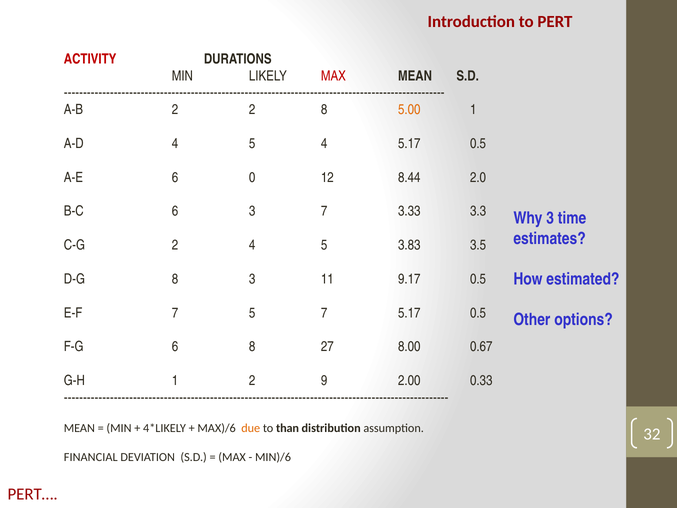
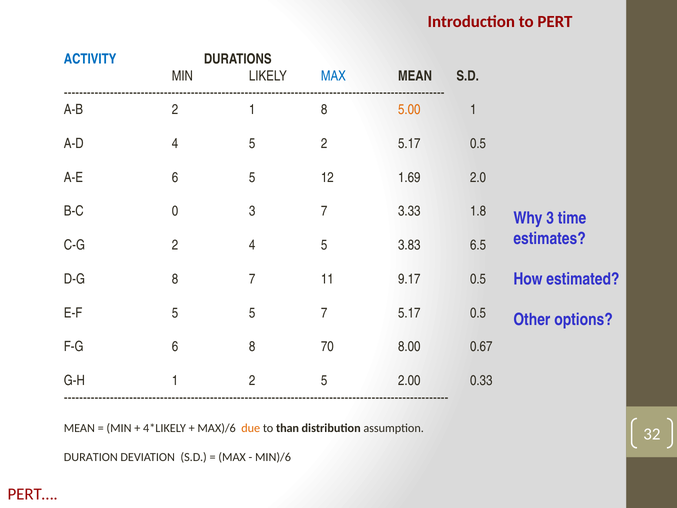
ACTIVITY colour: red -> blue
MAX at (333, 76) colour: red -> blue
2 2: 2 -> 1
5 4: 4 -> 2
6 0: 0 -> 5
8.44: 8.44 -> 1.69
B-C 6: 6 -> 0
3.3: 3.3 -> 1.8
3.5: 3.5 -> 6.5
8 3: 3 -> 7
E-F 7: 7 -> 5
27: 27 -> 70
2 9: 9 -> 5
FINANCIAL: FINANCIAL -> DURATION
